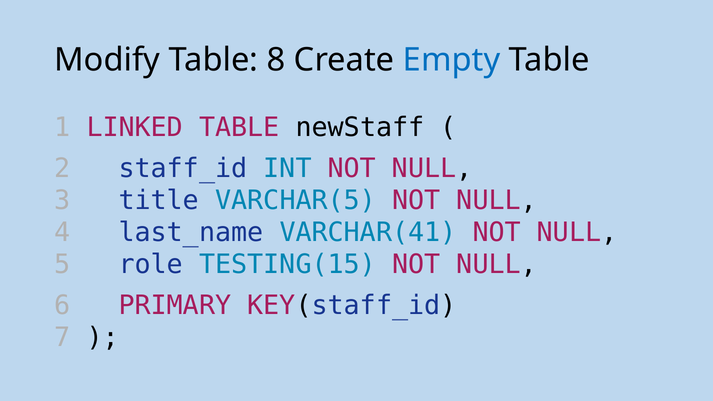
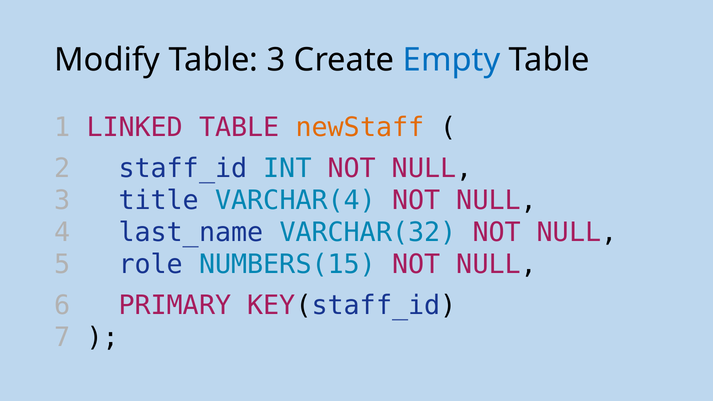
Table 8: 8 -> 3
newStaff colour: black -> orange
VARCHAR(5: VARCHAR(5 -> VARCHAR(4
VARCHAR(41: VARCHAR(41 -> VARCHAR(32
TESTING(15: TESTING(15 -> NUMBERS(15
